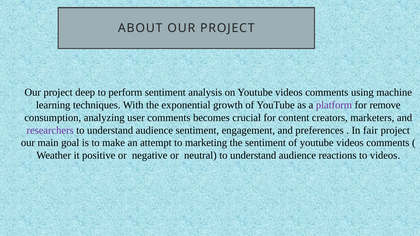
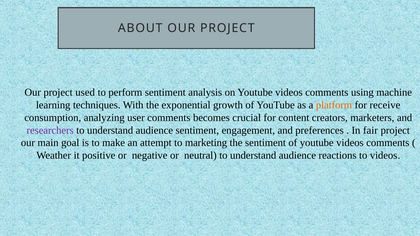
deep: deep -> used
platform colour: purple -> orange
remove: remove -> receive
